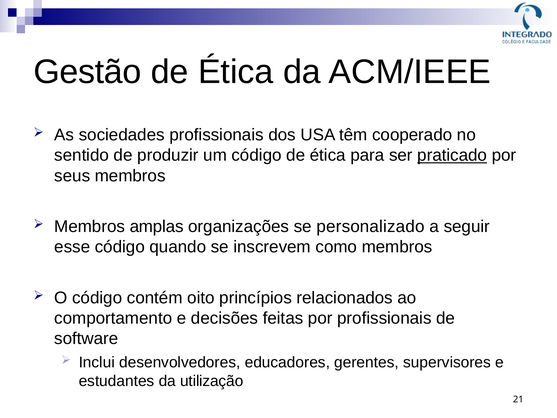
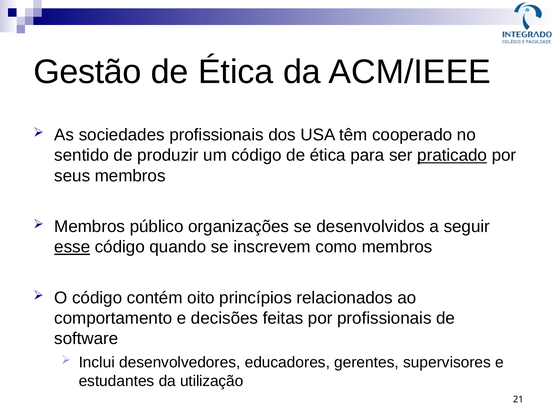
amplas: amplas -> público
personalizado: personalizado -> desenvolvidos
esse underline: none -> present
